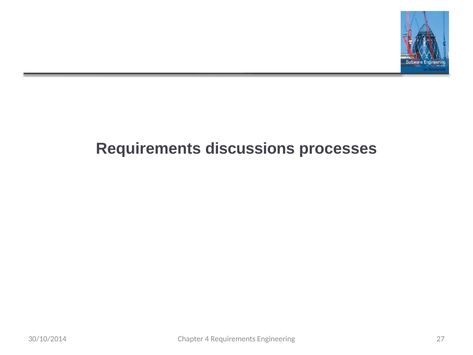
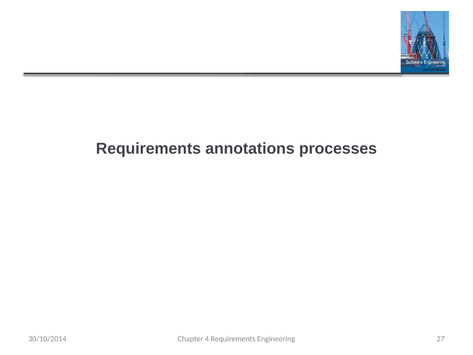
discussions: discussions -> annotations
